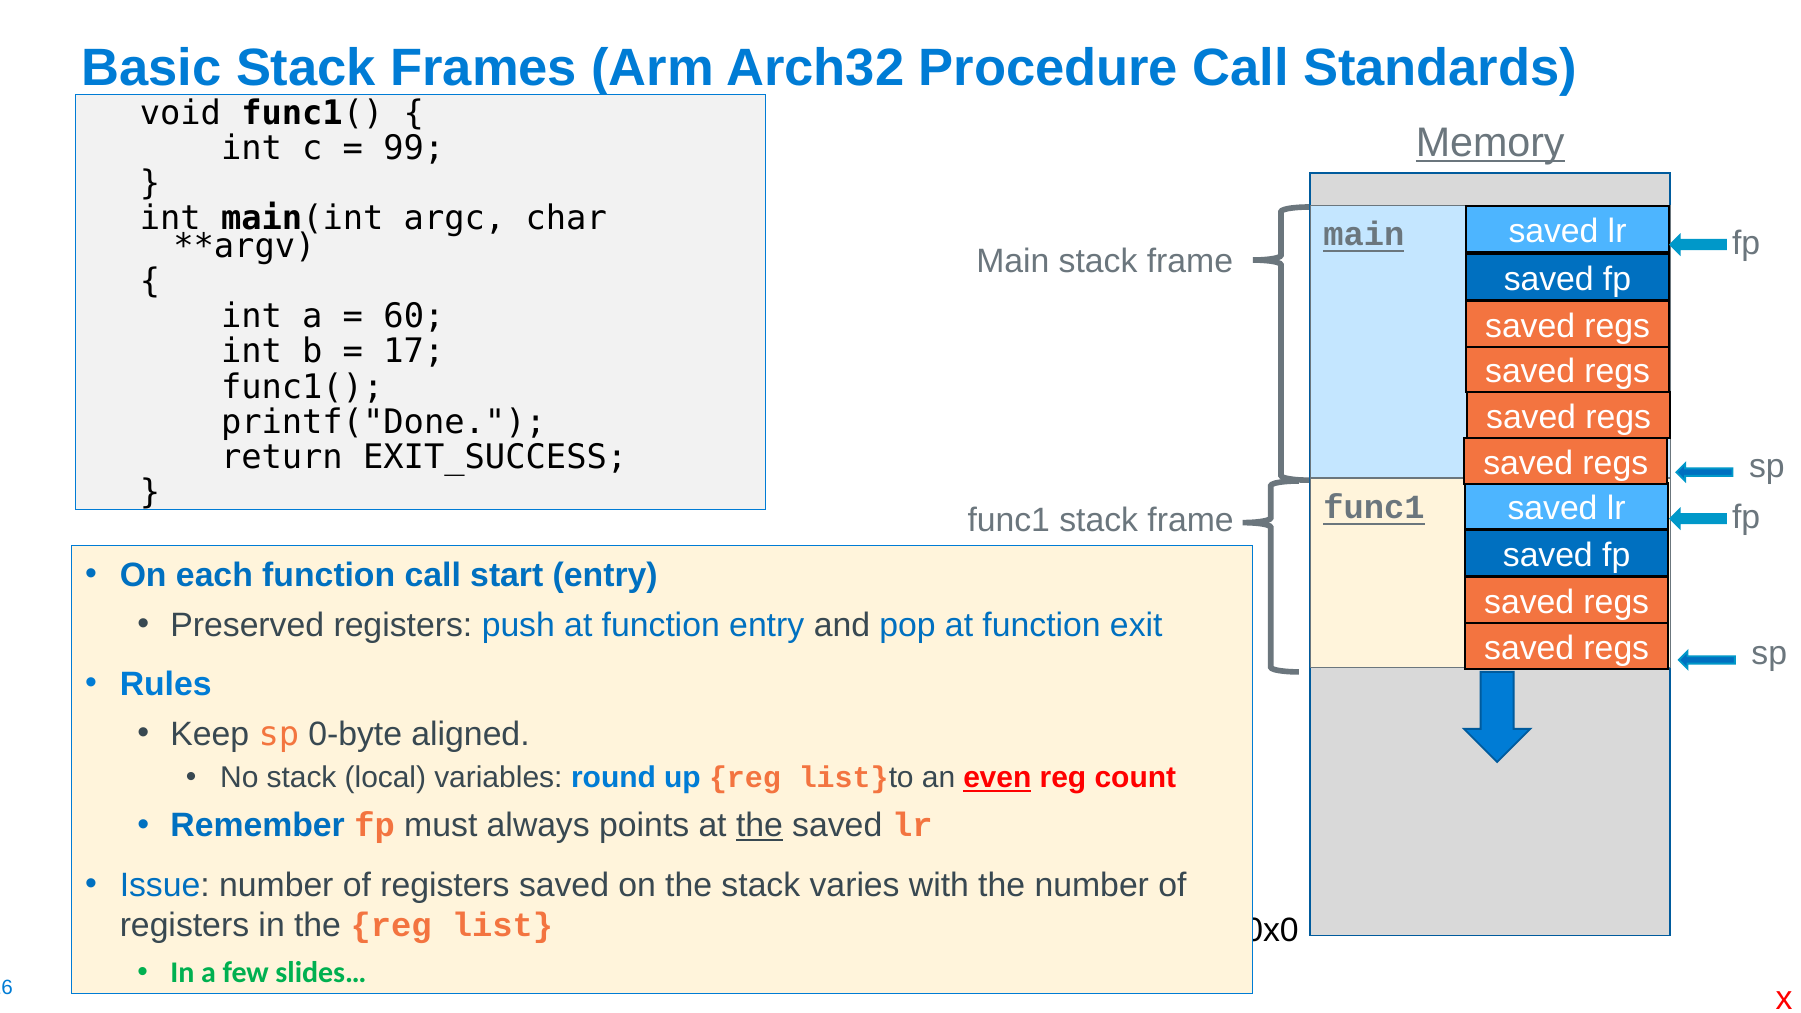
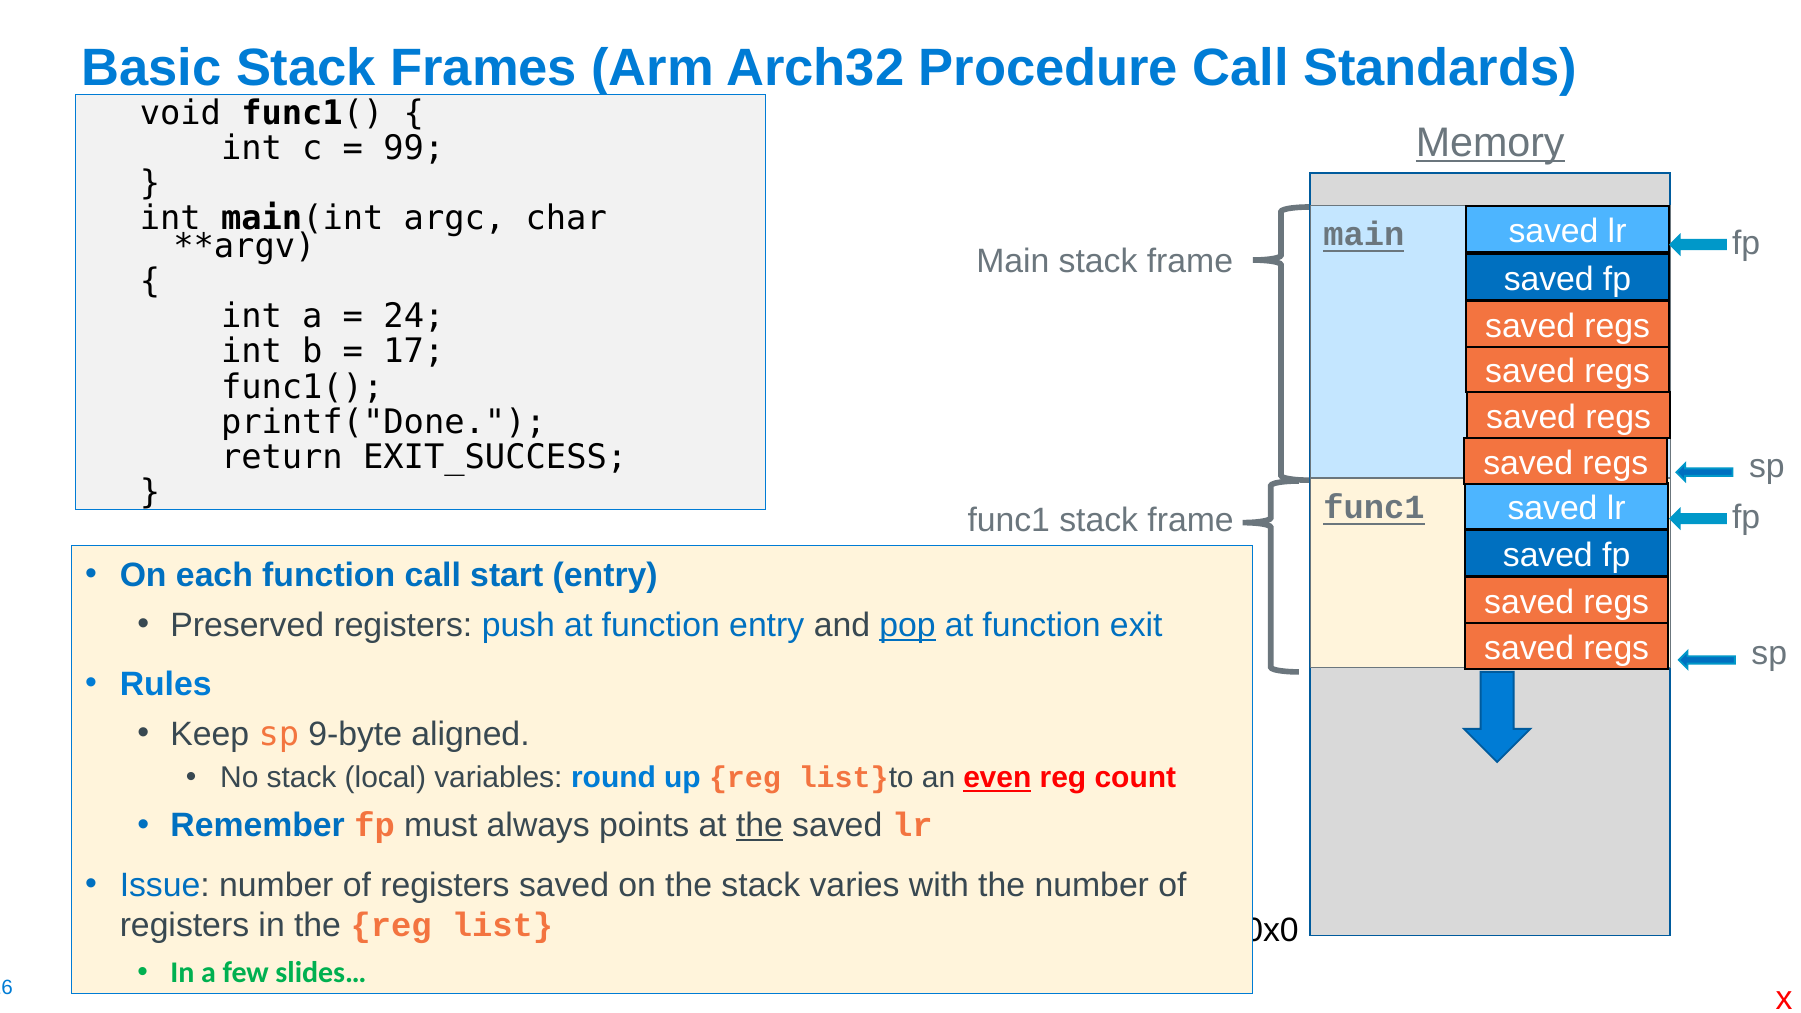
60: 60 -> 24
pop underline: none -> present
0-byte: 0-byte -> 9-byte
